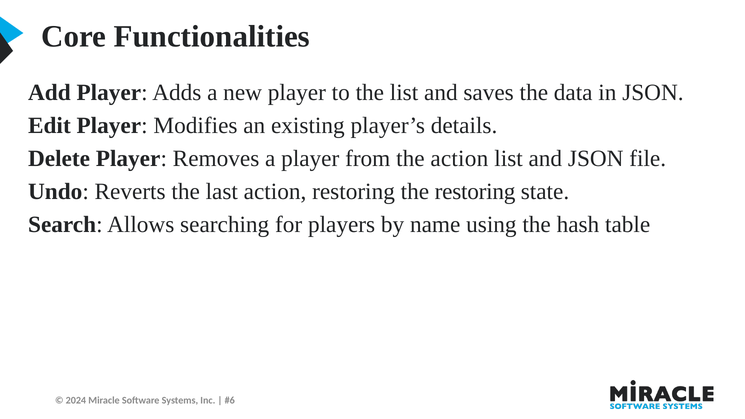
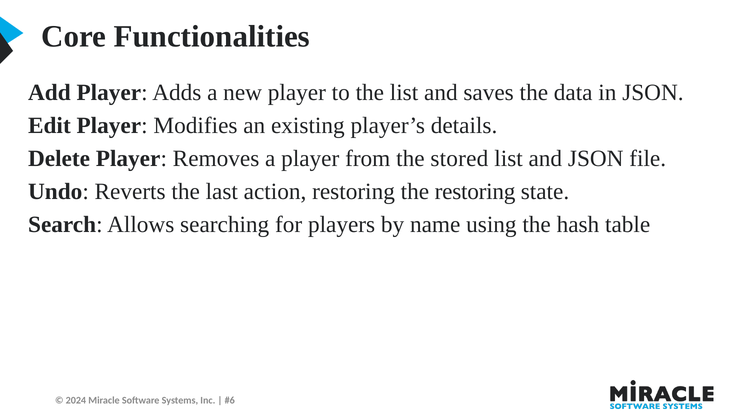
the action: action -> stored
